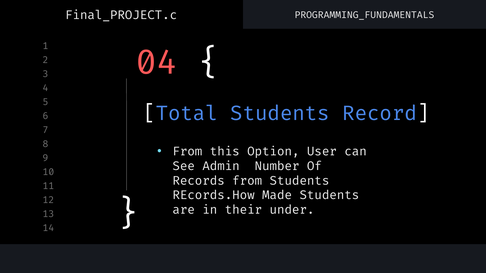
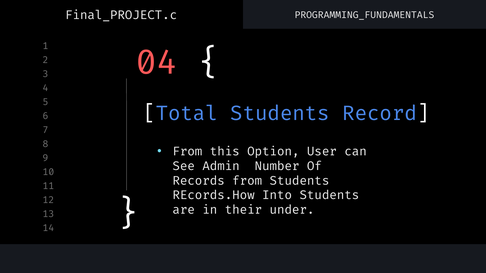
Made: Made -> Into
